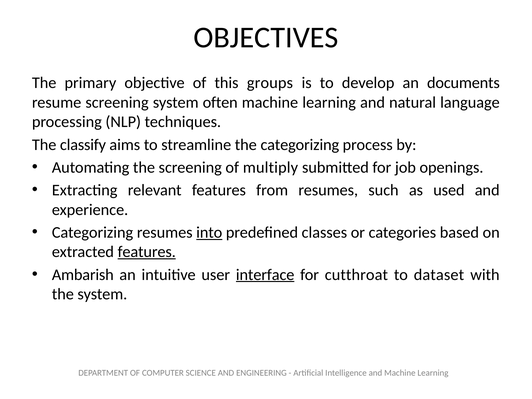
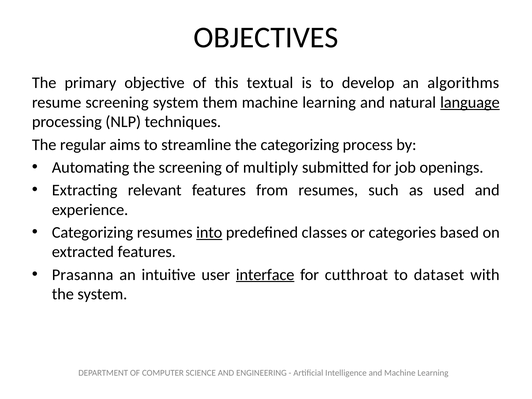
groups: groups -> textual
documents: documents -> algorithms
often: often -> them
language underline: none -> present
classify: classify -> regular
features at (147, 252) underline: present -> none
Ambarish: Ambarish -> Prasanna
